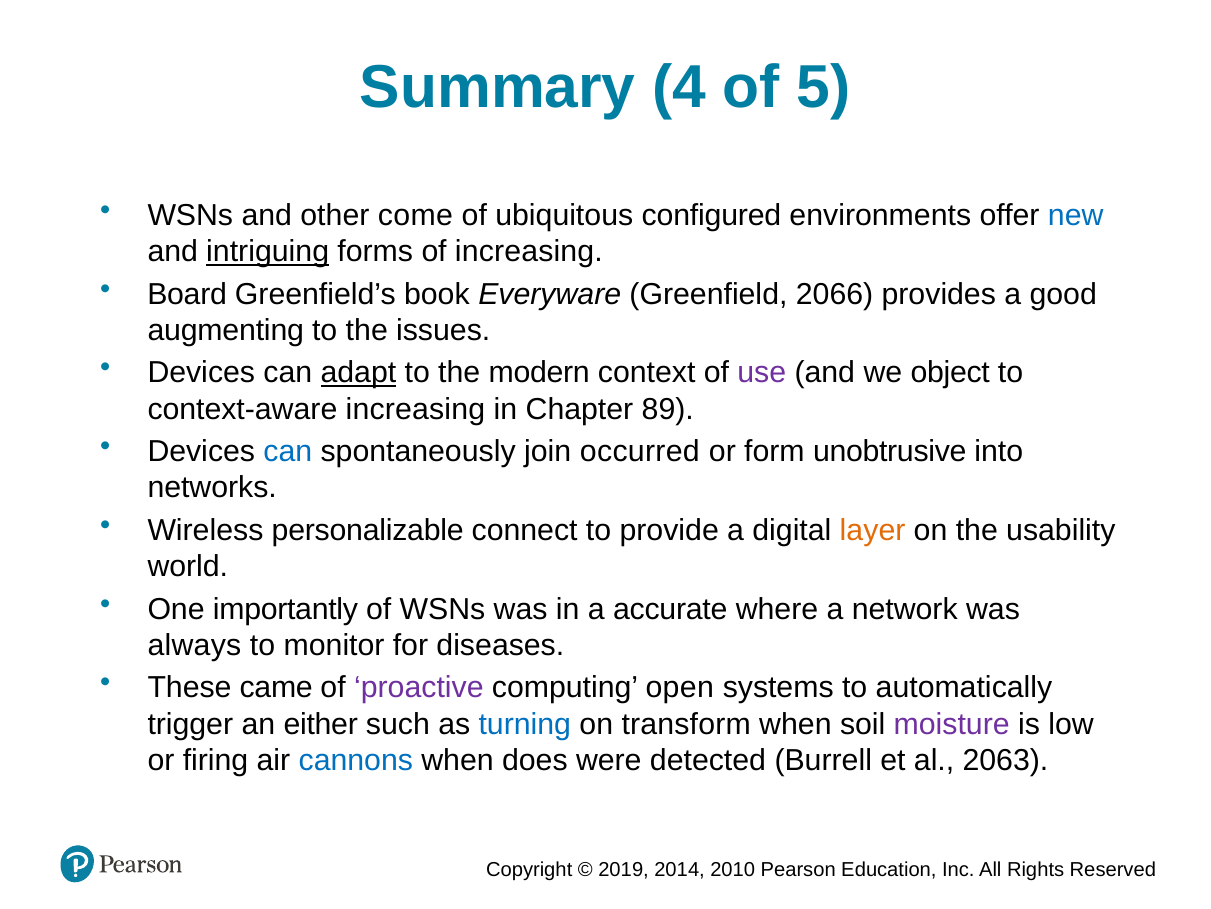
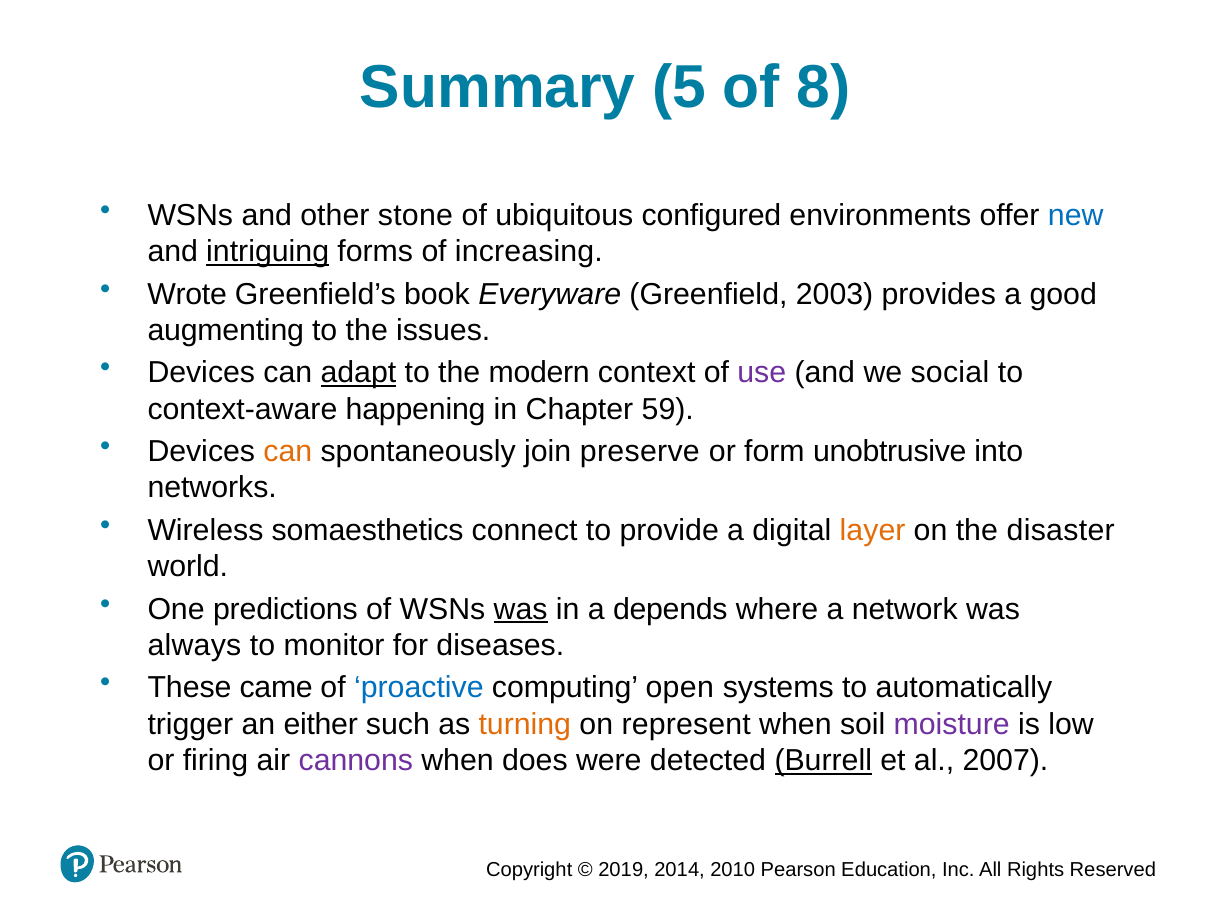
4: 4 -> 5
5: 5 -> 8
come: come -> stone
Board: Board -> Wrote
2066: 2066 -> 2003
object: object -> social
context-aware increasing: increasing -> happening
89: 89 -> 59
can at (288, 451) colour: blue -> orange
occurred: occurred -> preserve
personalizable: personalizable -> somaesthetics
usability: usability -> disaster
importantly: importantly -> predictions
was at (521, 609) underline: none -> present
accurate: accurate -> depends
proactive colour: purple -> blue
turning colour: blue -> orange
transform: transform -> represent
cannons colour: blue -> purple
Burrell underline: none -> present
2063: 2063 -> 2007
